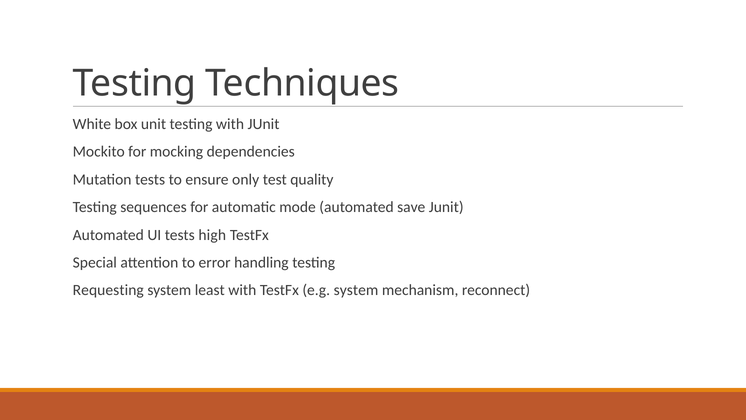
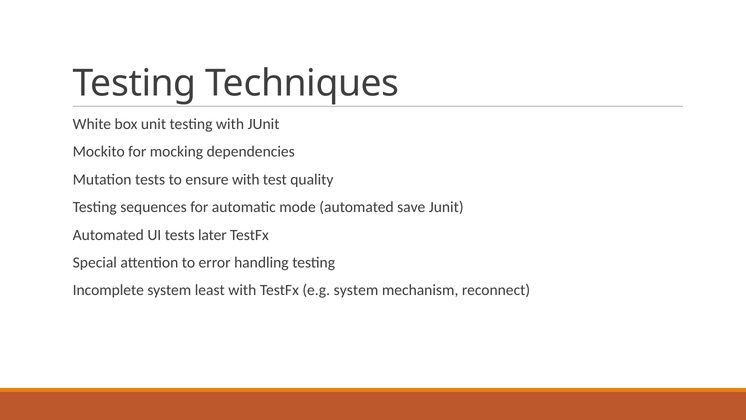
ensure only: only -> with
high: high -> later
Requesting: Requesting -> Incomplete
